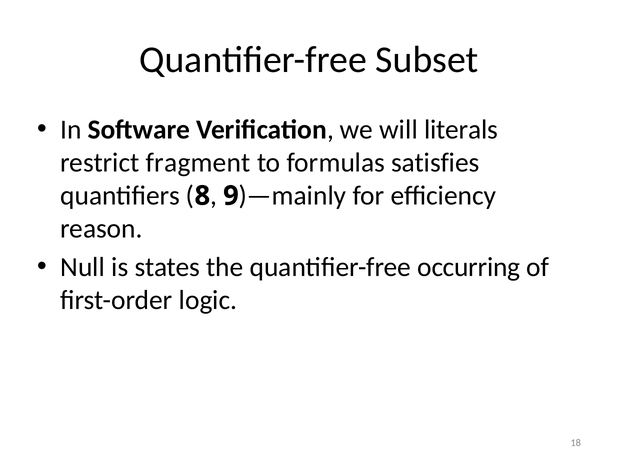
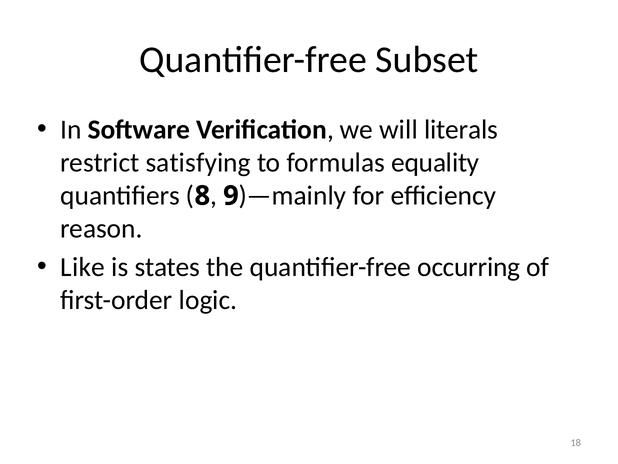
fragment: fragment -> satisfying
satisfies: satisfies -> equality
Null: Null -> Like
